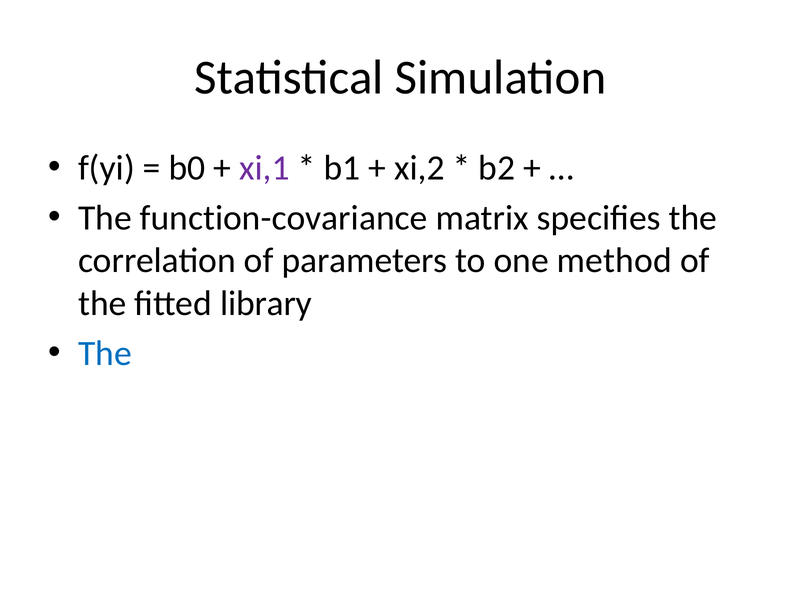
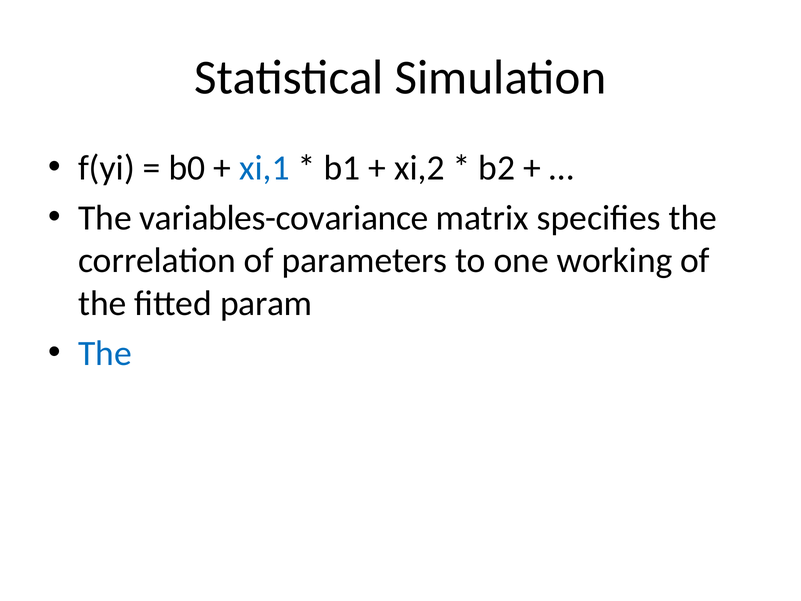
xi,1 colour: purple -> blue
function-covariance: function-covariance -> variables-covariance
method: method -> working
library: library -> param
